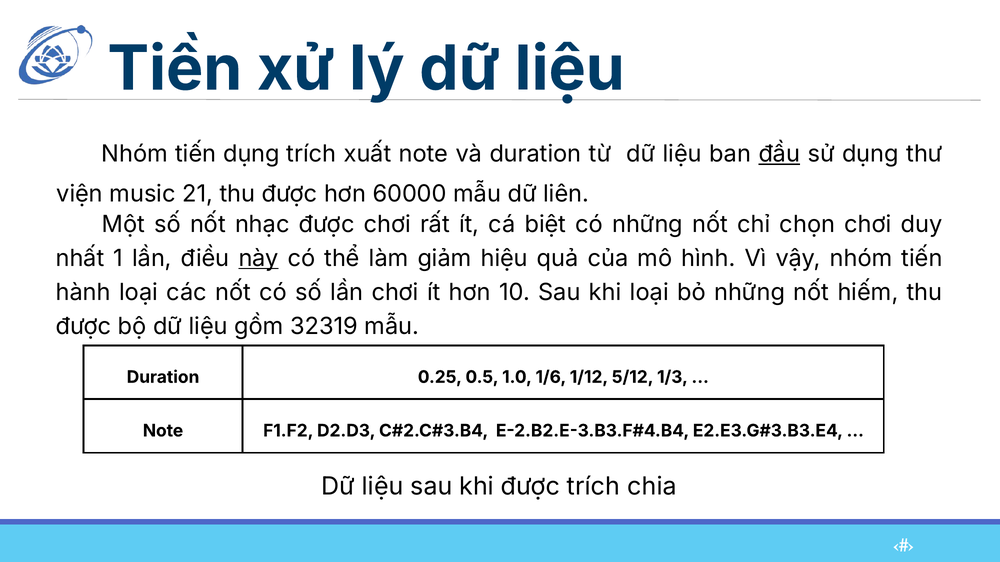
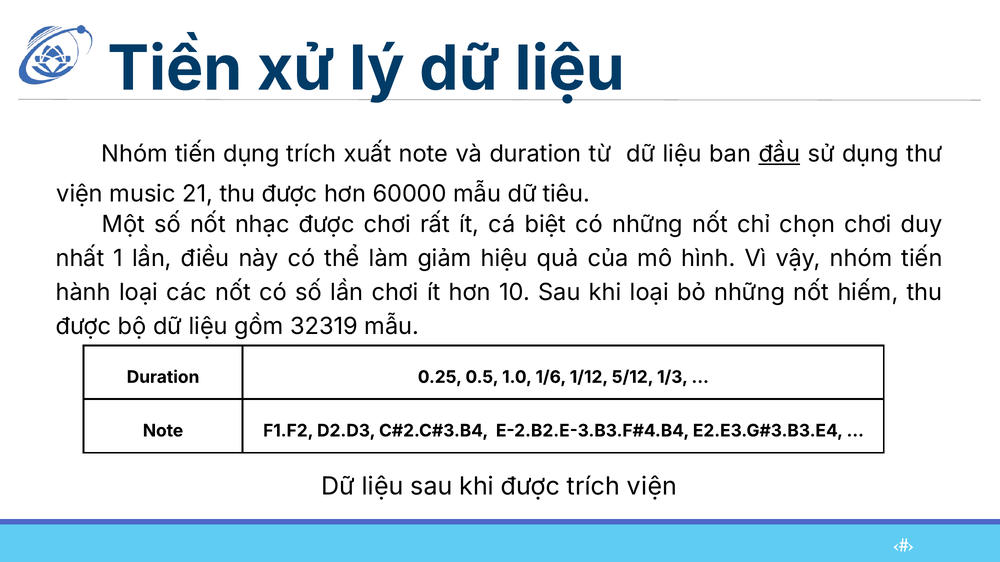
liên: liên -> tiêu
này underline: present -> none
trích chia: chia -> viện
